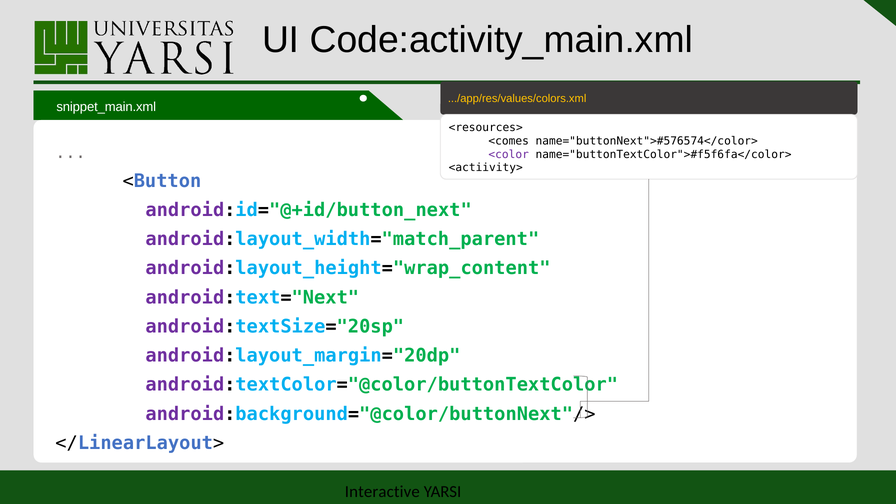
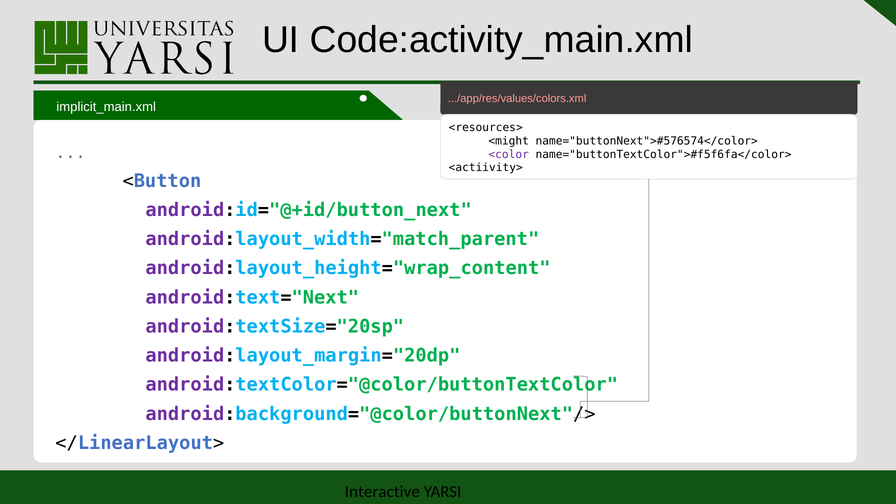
.../app/res/values/colors.xml colour: yellow -> pink
snippet_main.xml: snippet_main.xml -> implicit_main.xml
<comes: <comes -> <might
